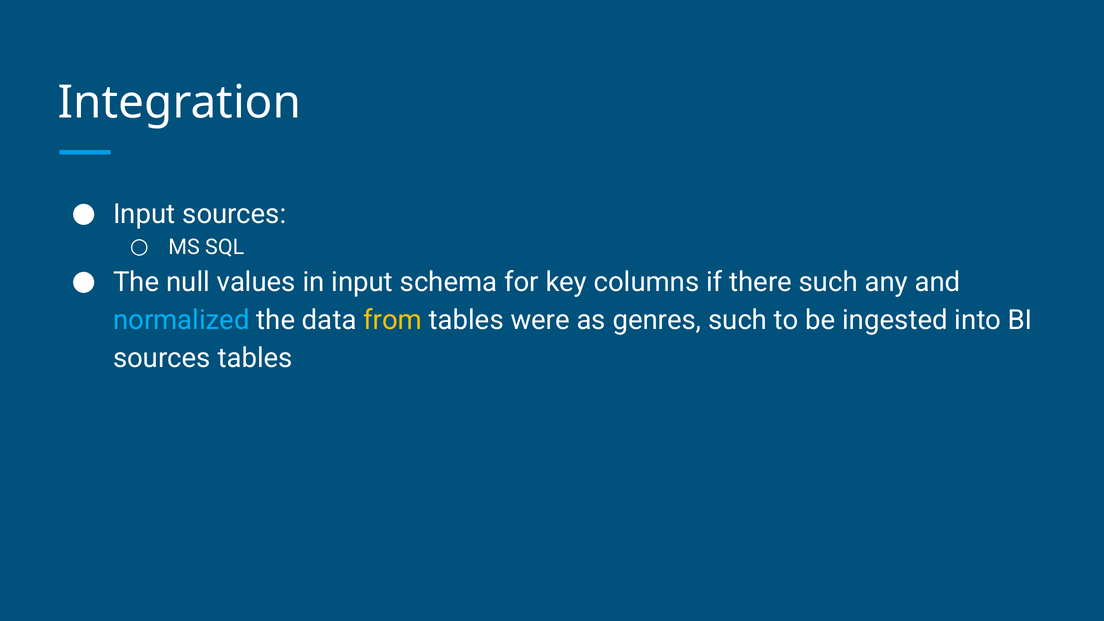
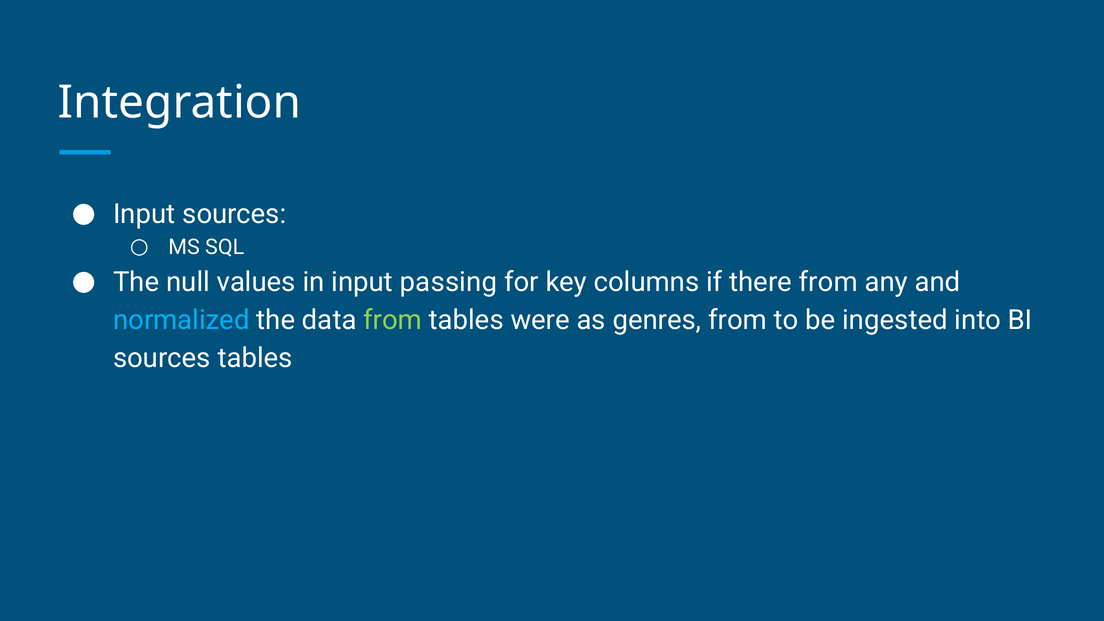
schema: schema -> passing
there such: such -> from
from at (393, 320) colour: yellow -> light green
genres such: such -> from
